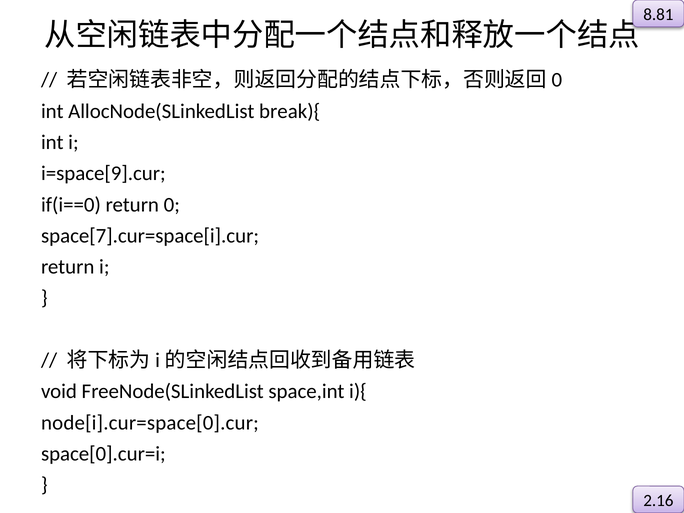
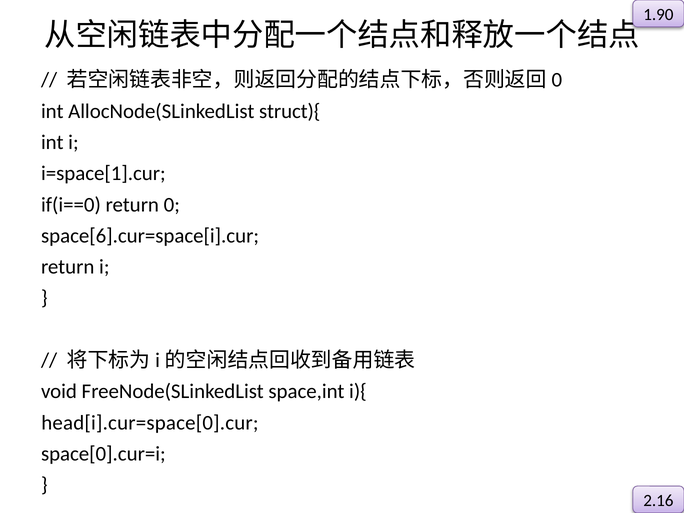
8.81: 8.81 -> 1.90
break){: break){ -> struct){
i=space[9].cur: i=space[9].cur -> i=space[1].cur
space[7].cur=space[i].cur: space[7].cur=space[i].cur -> space[6].cur=space[i].cur
node[i].cur=space[0].cur: node[i].cur=space[0].cur -> head[i].cur=space[0].cur
